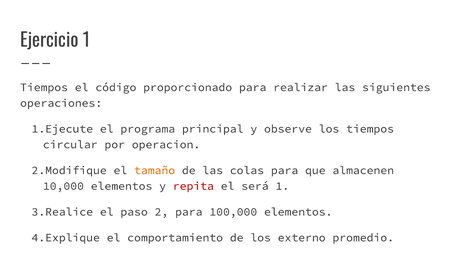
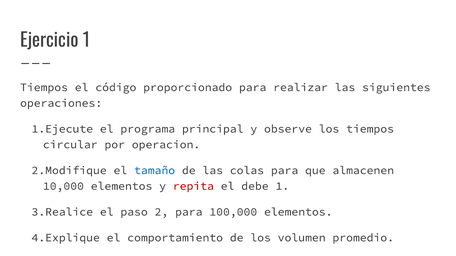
tamaño colour: orange -> blue
será: será -> debe
externo: externo -> volumen
